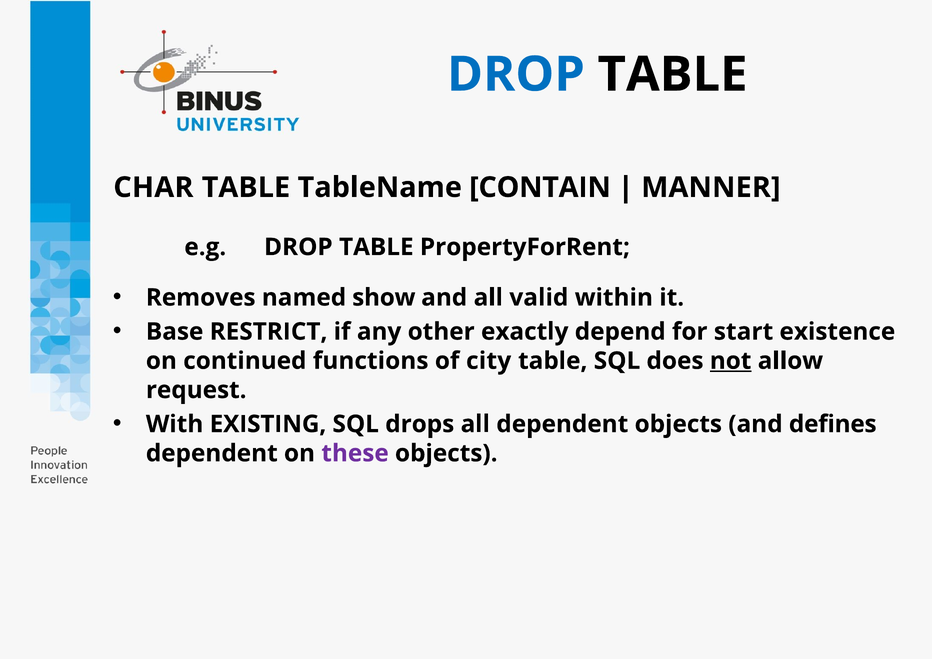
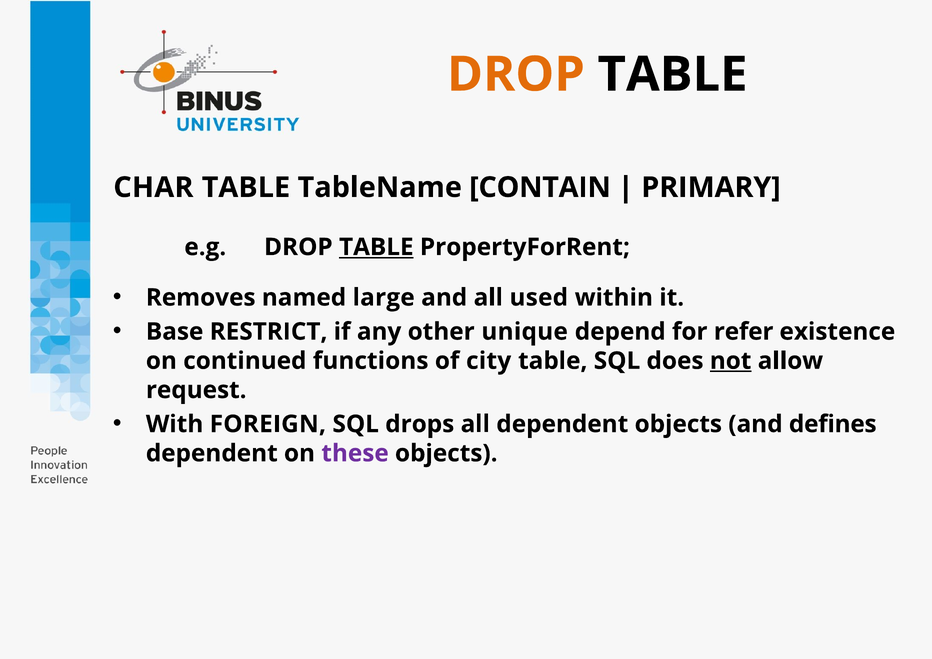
DROP at (516, 75) colour: blue -> orange
MANNER: MANNER -> PRIMARY
TABLE at (376, 247) underline: none -> present
show: show -> large
valid: valid -> used
exactly: exactly -> unique
start: start -> refer
EXISTING: EXISTING -> FOREIGN
